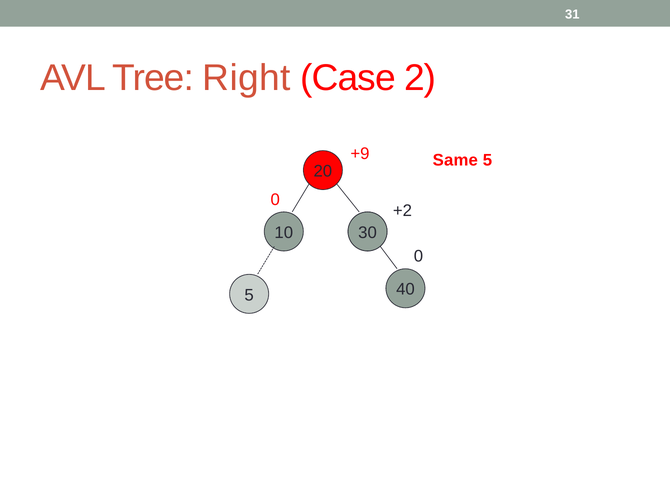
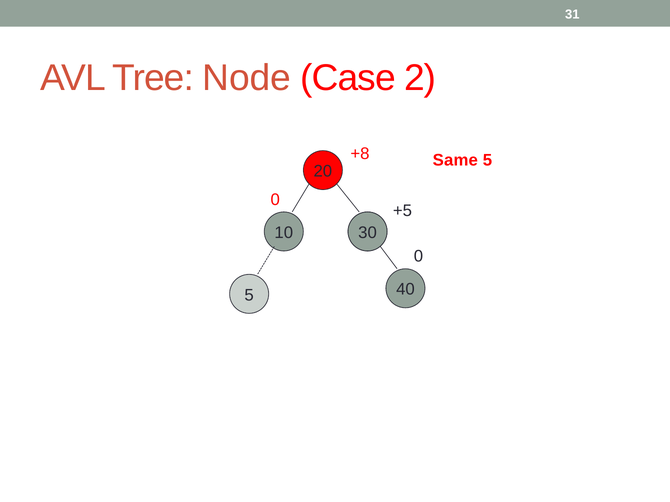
Right: Right -> Node
+9: +9 -> +8
+2: +2 -> +5
